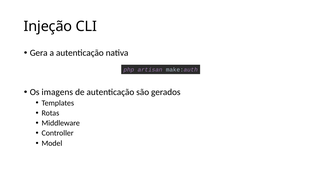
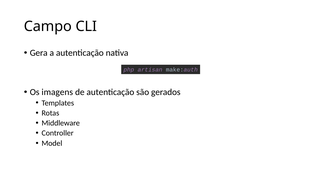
Injeção: Injeção -> Campo
